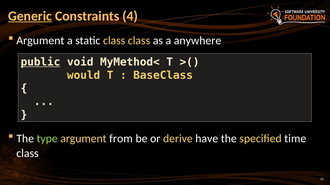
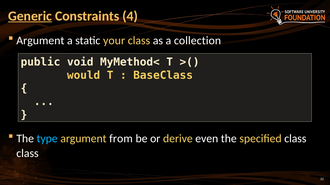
static class: class -> your
anywhere: anywhere -> collection
public underline: present -> none
type colour: light green -> light blue
have: have -> even
specified time: time -> class
